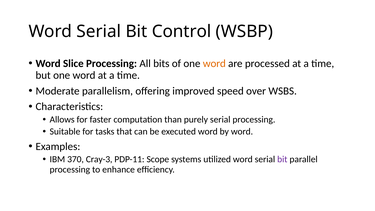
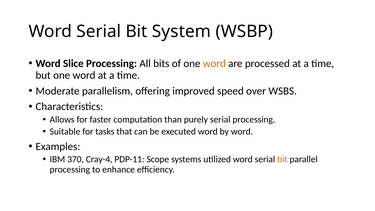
Control: Control -> System
Cray-3: Cray-3 -> Cray-4
bit at (282, 159) colour: purple -> orange
